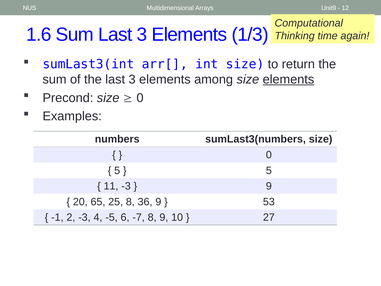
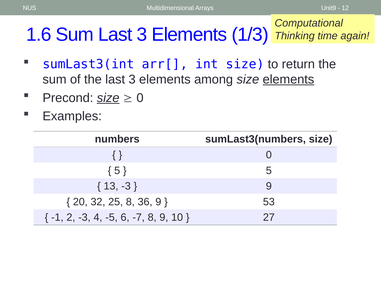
size at (108, 98) underline: none -> present
11: 11 -> 13
65: 65 -> 32
